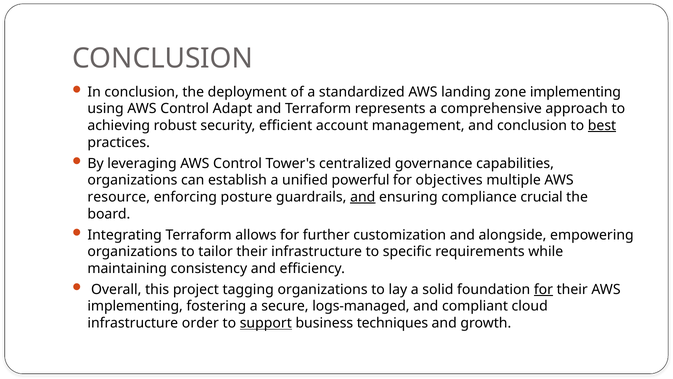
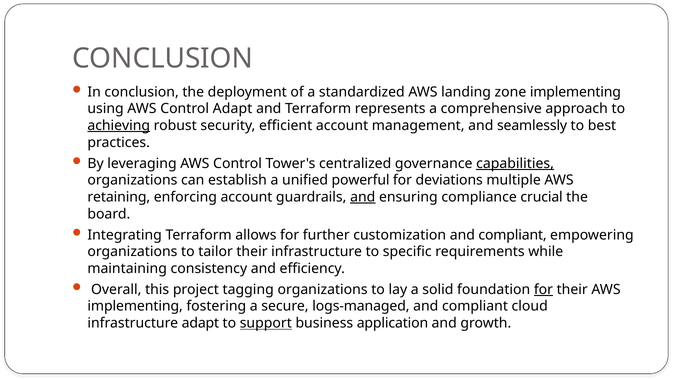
achieving underline: none -> present
and conclusion: conclusion -> seamlessly
best underline: present -> none
capabilities underline: none -> present
objectives: objectives -> deviations
resource: resource -> retaining
enforcing posture: posture -> account
customization and alongside: alongside -> compliant
infrastructure order: order -> adapt
techniques: techniques -> application
